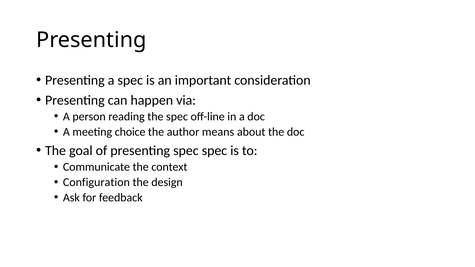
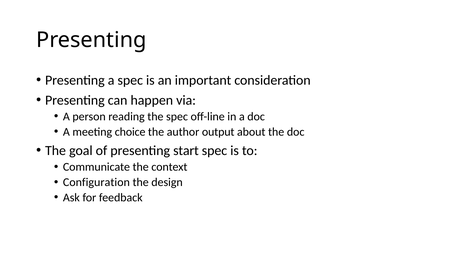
means: means -> output
presenting spec: spec -> start
